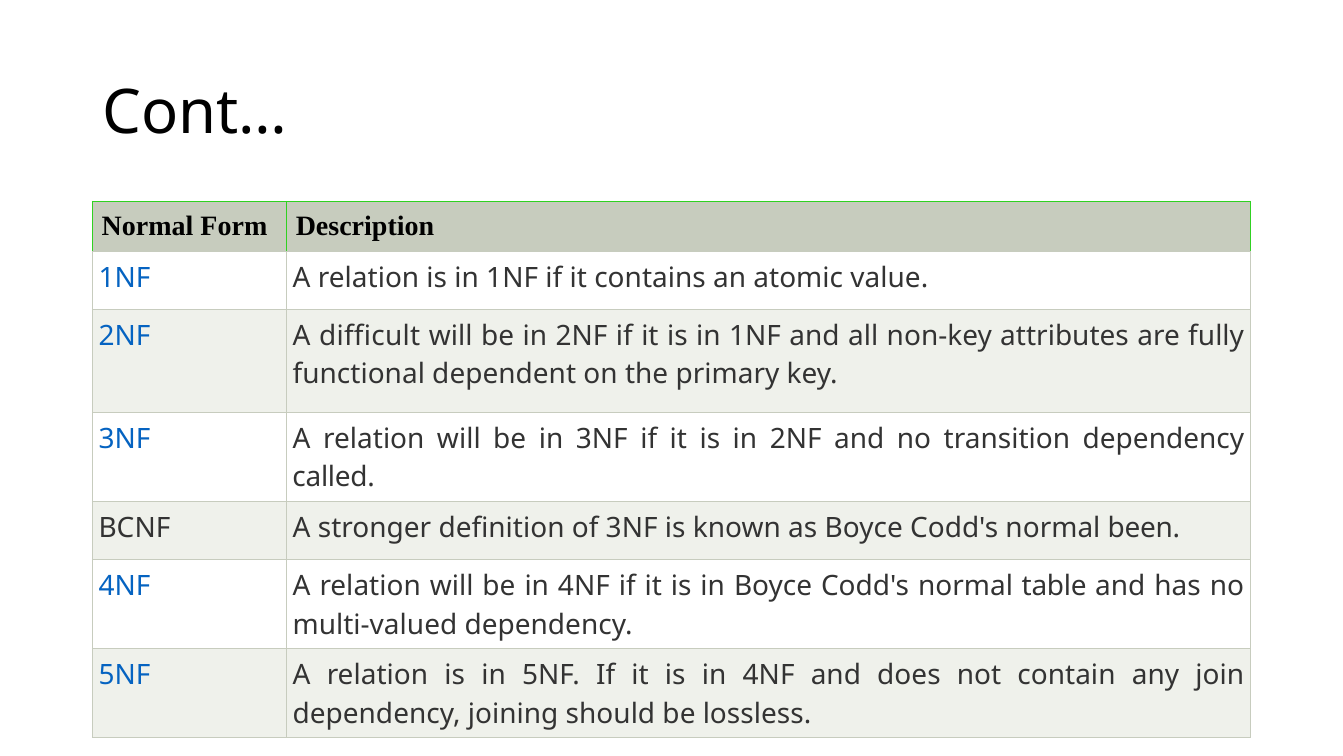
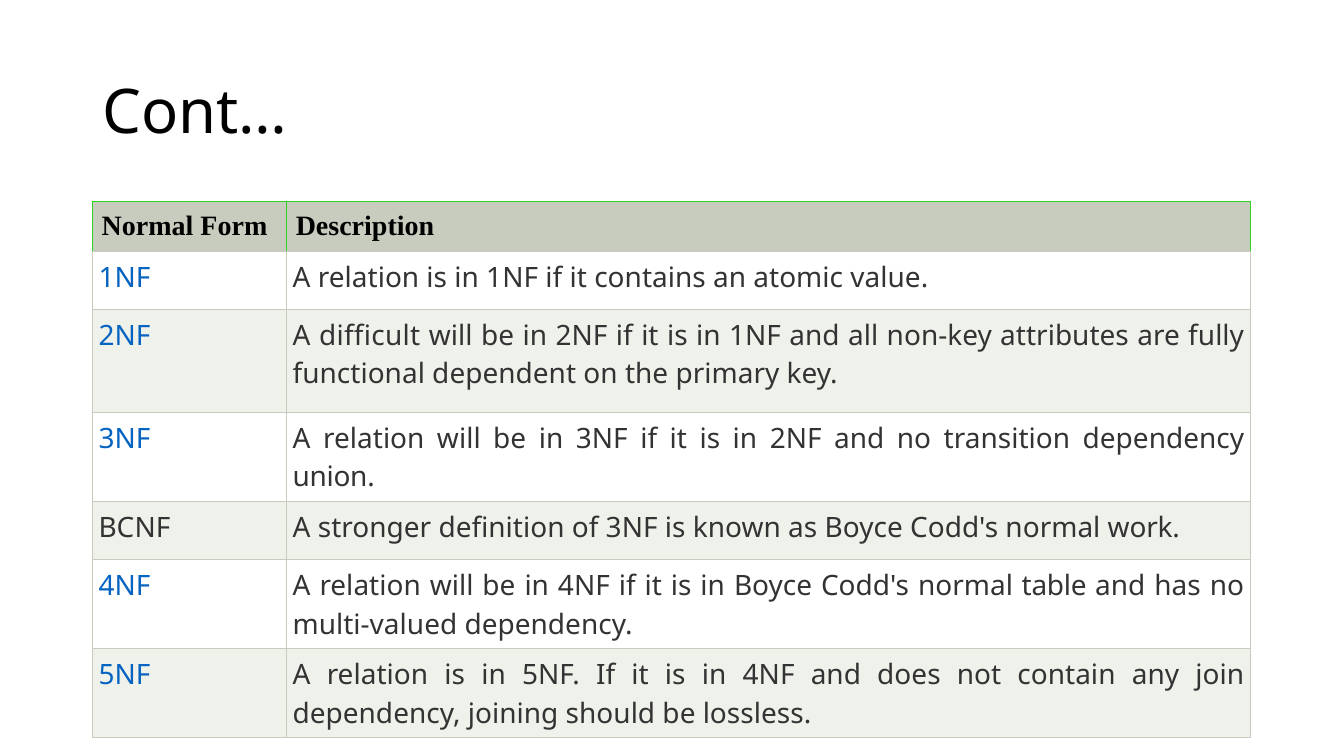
called: called -> union
been: been -> work
